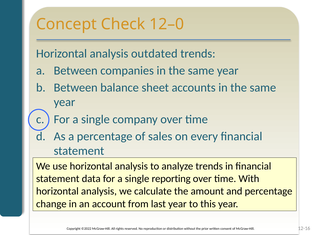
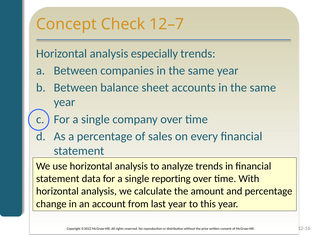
12–0: 12–0 -> 12–7
outdated: outdated -> especially
